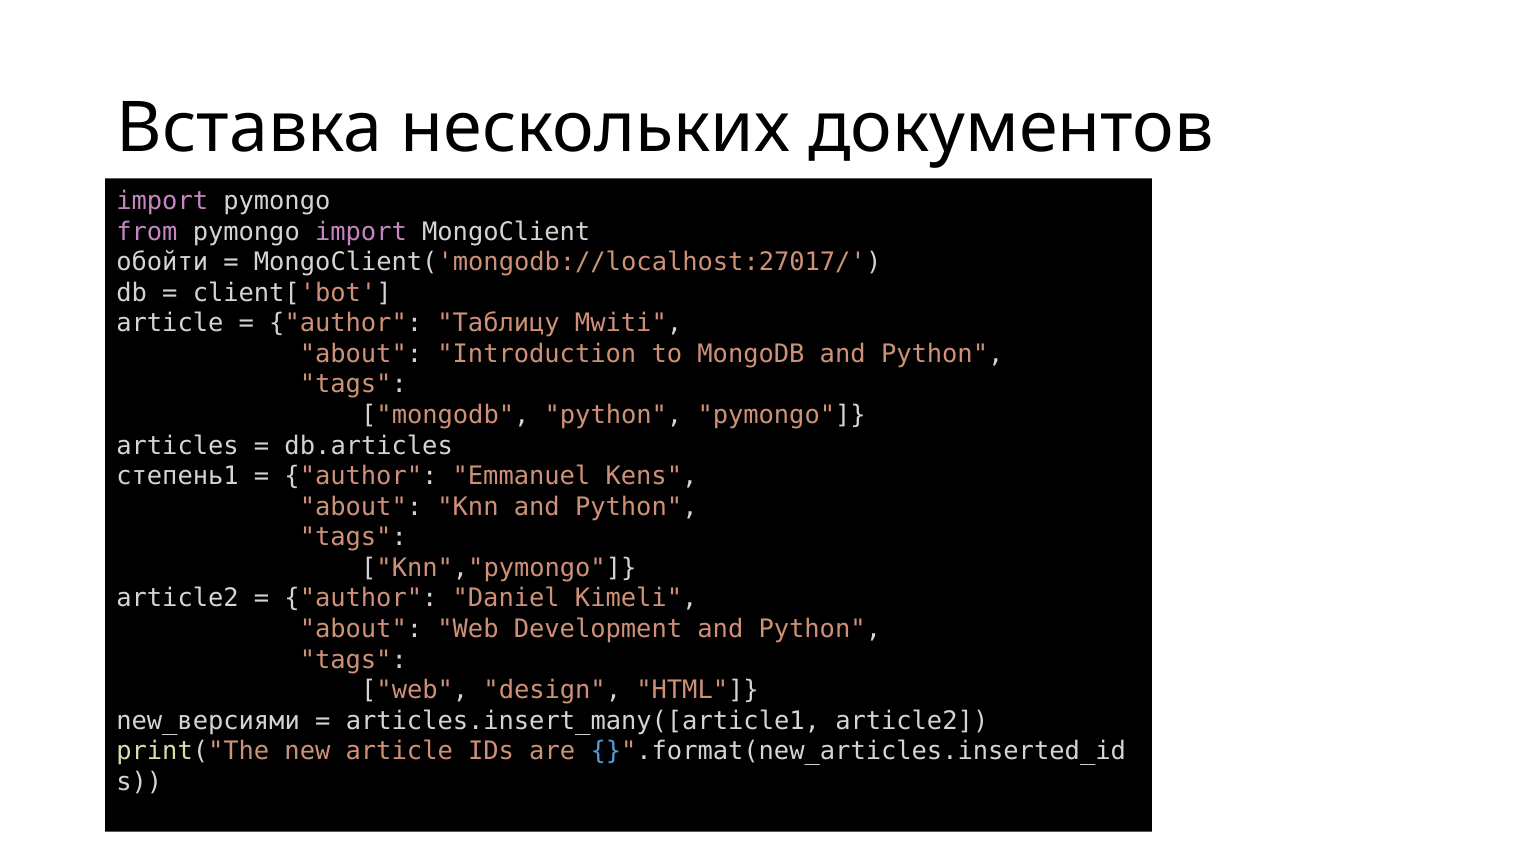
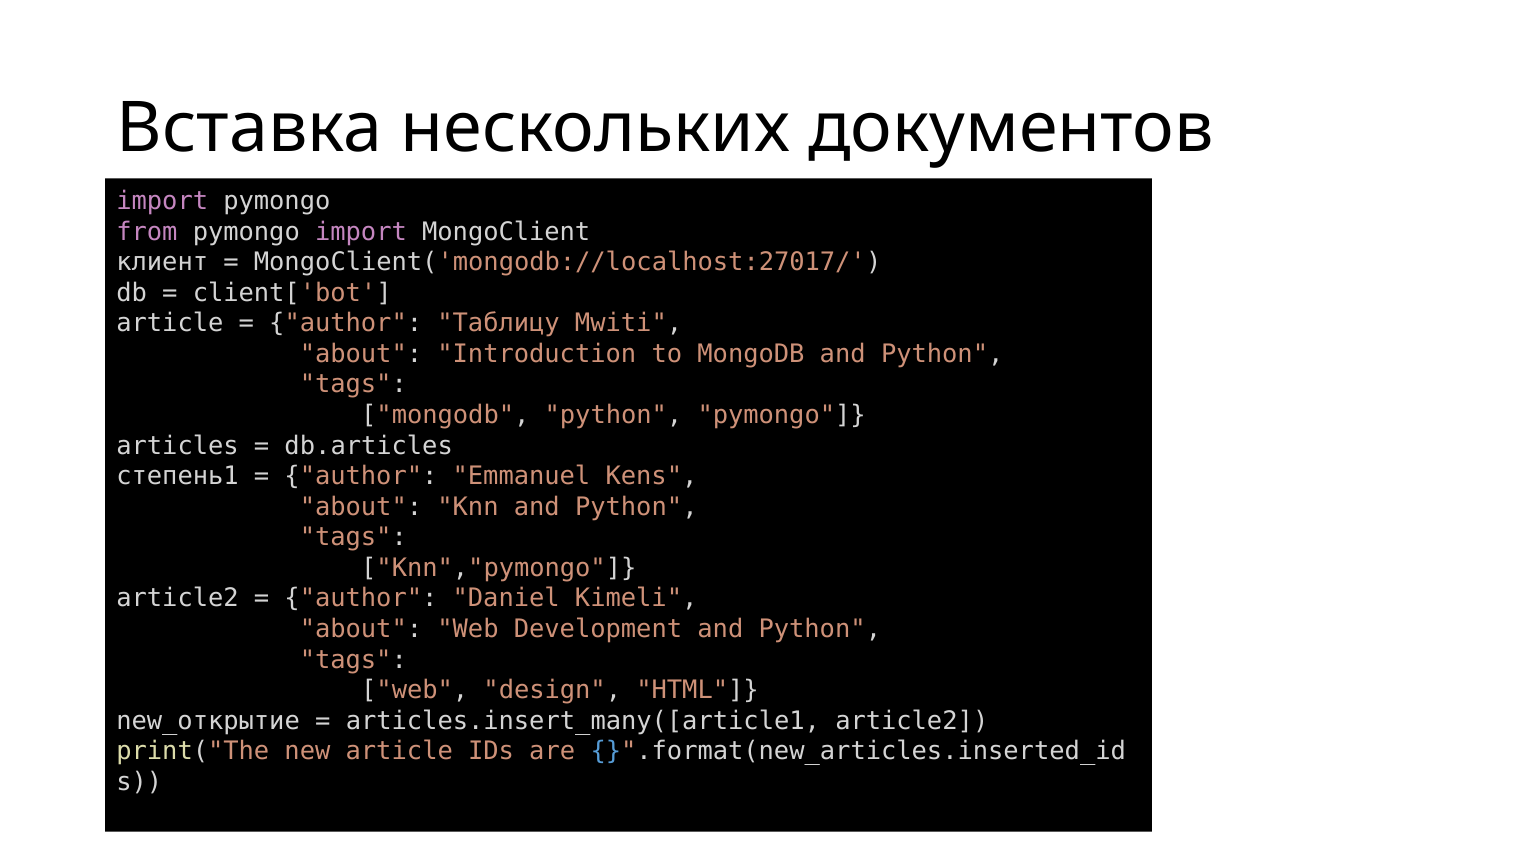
обойти: обойти -> клиент
new_версиями: new_версиями -> new_открытие
